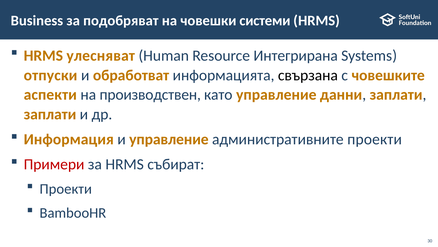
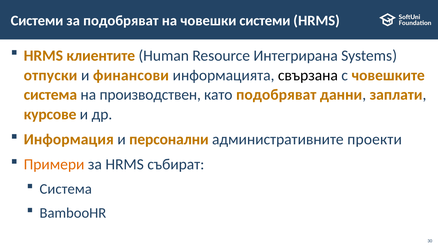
Business at (37, 20): Business -> Системи
улесняват: улесняват -> клиентите
обработват: обработват -> финансови
аспекти at (50, 95): аспекти -> система
като управление: управление -> подобряват
заплати at (50, 114): заплати -> курсове
и управление: управление -> персонални
Примери colour: red -> orange
Проекти at (66, 188): Проекти -> Система
